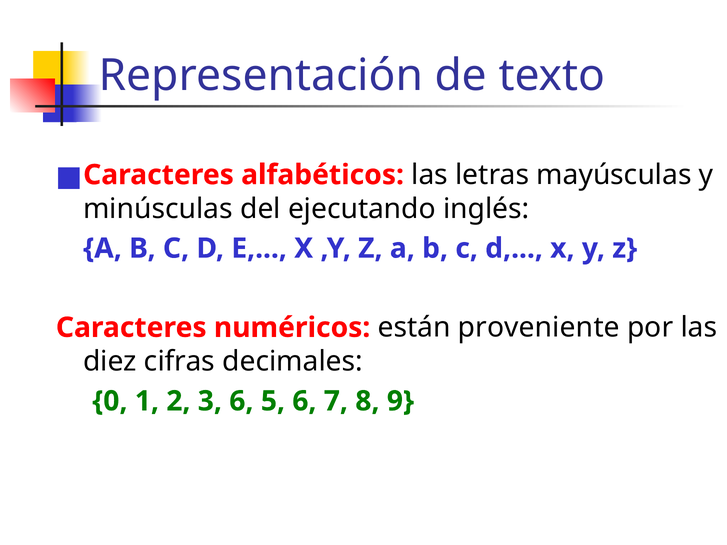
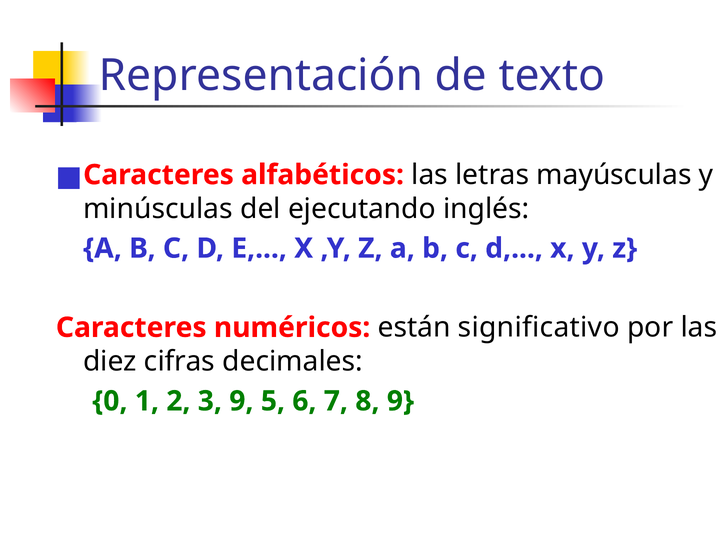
proveniente: proveniente -> significativo
3 6: 6 -> 9
